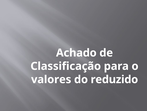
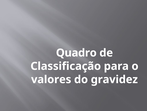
Achado: Achado -> Quadro
reduzido: reduzido -> gravidez
